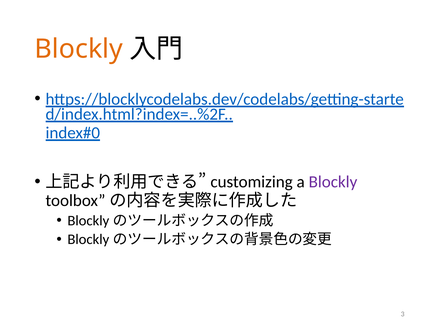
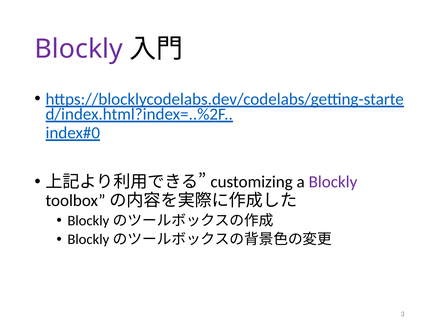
Blockly at (79, 49) colour: orange -> purple
